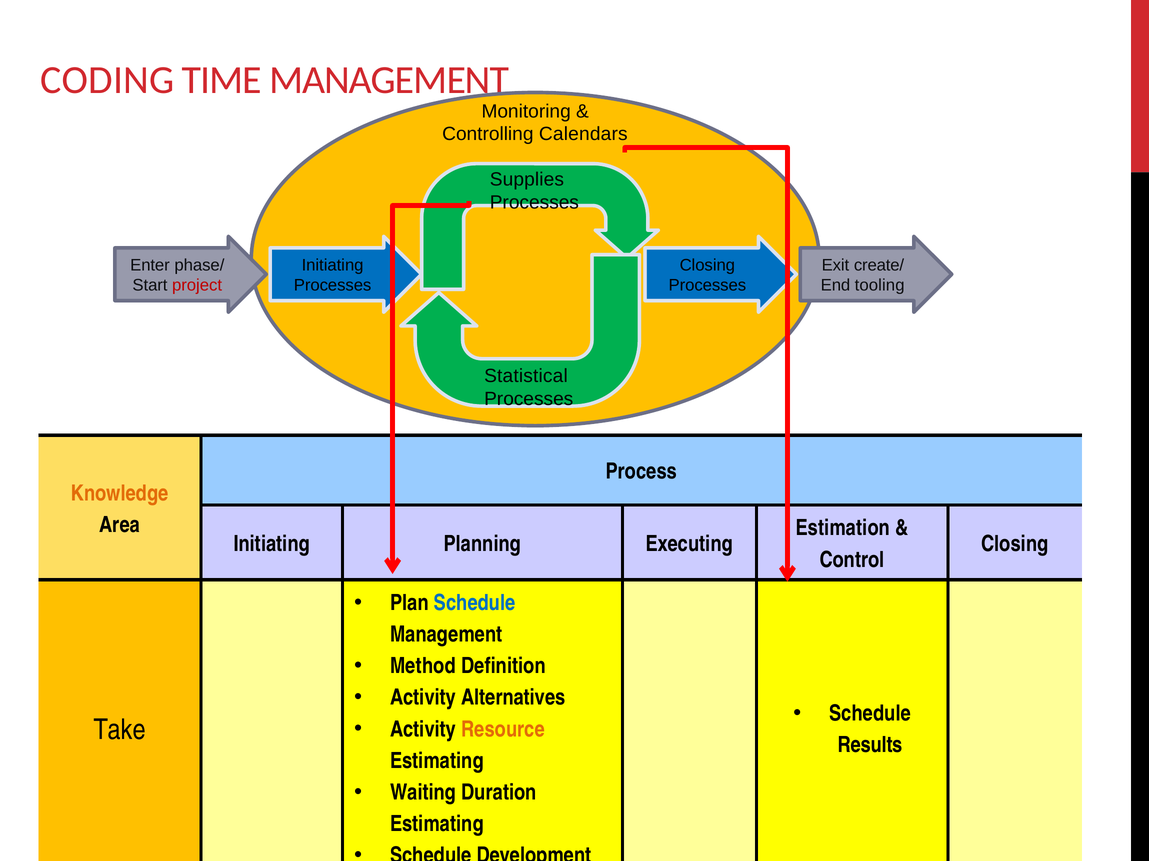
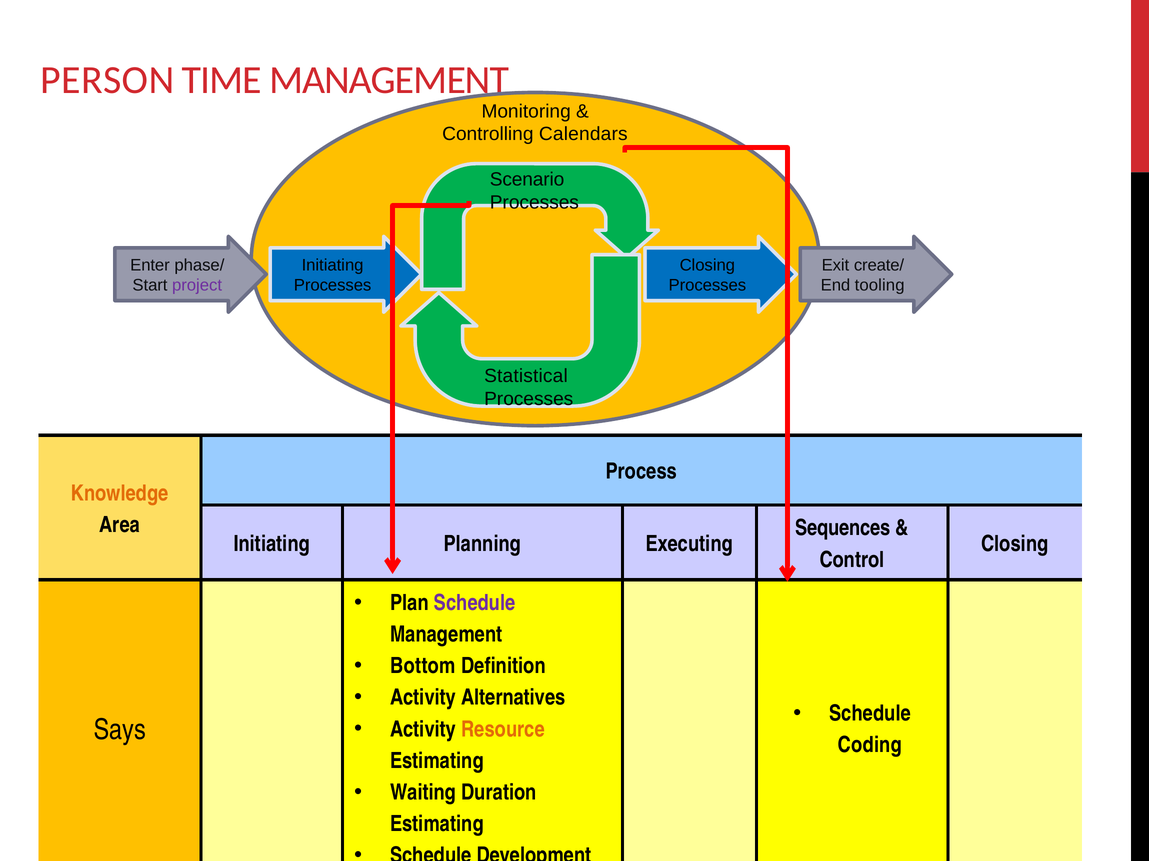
CODING: CODING -> PERSON
Supplies: Supplies -> Scenario
project colour: red -> purple
Estimation: Estimation -> Sequences
Schedule at (475, 603) colour: blue -> purple
Method: Method -> Bottom
Take: Take -> Says
Results: Results -> Coding
